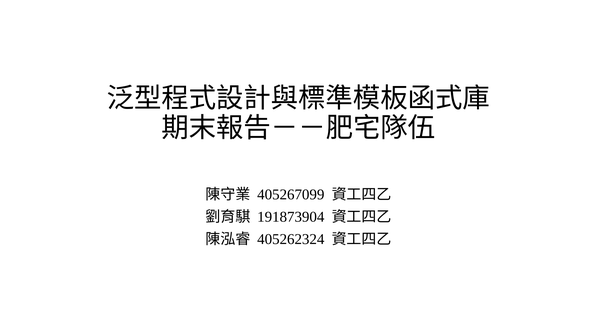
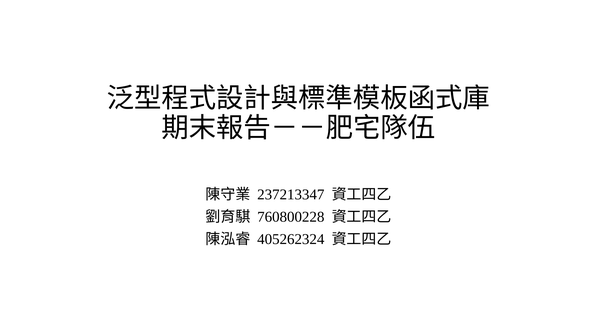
405267099: 405267099 -> 237213347
191873904: 191873904 -> 760800228
